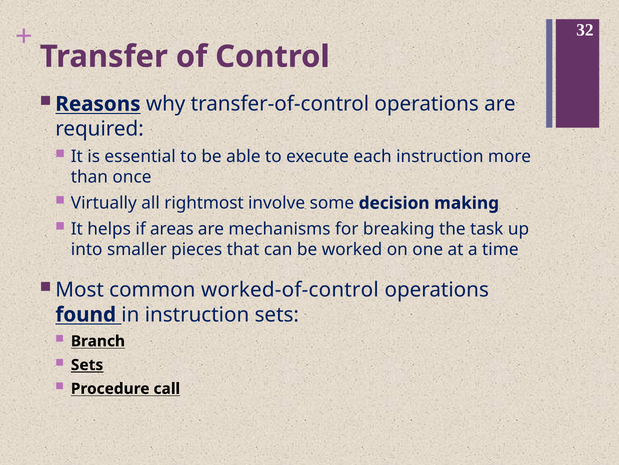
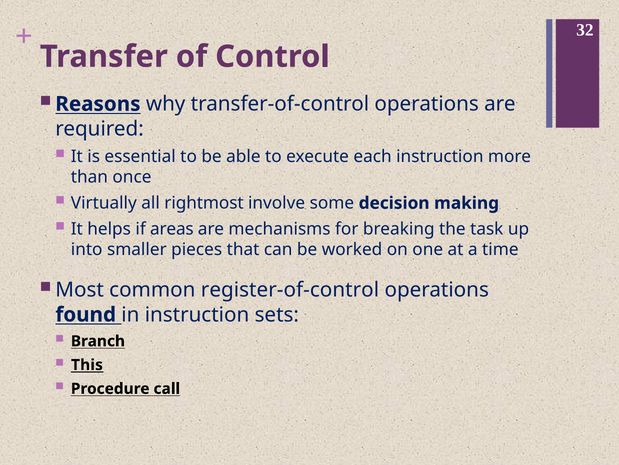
worked-of-control: worked-of-control -> register-of-control
Sets at (87, 364): Sets -> This
